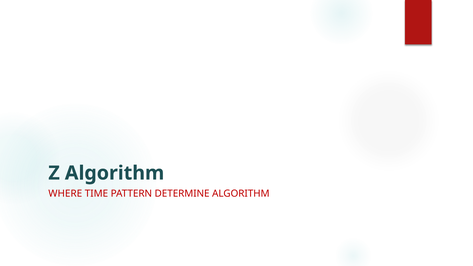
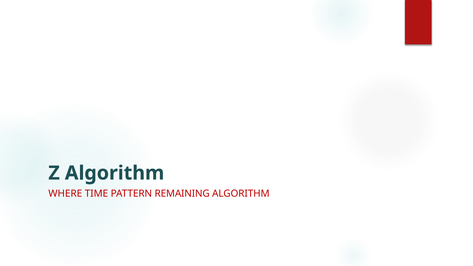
DETERMINE: DETERMINE -> REMAINING
